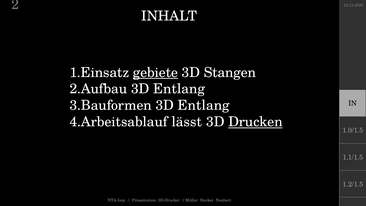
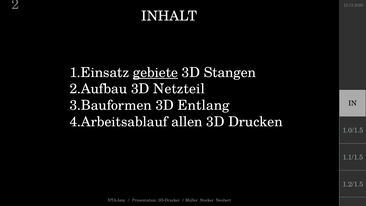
Entlang at (179, 89): Entlang -> Netzteil
lässt: lässt -> allen
Drucken underline: present -> none
